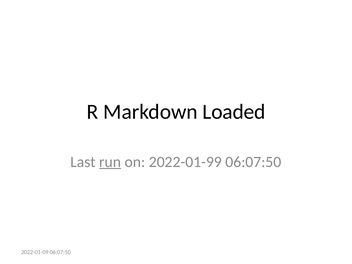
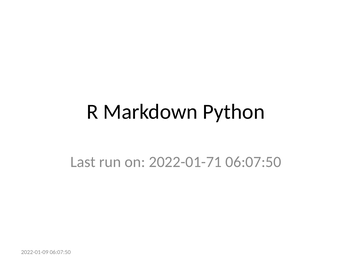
Loaded: Loaded -> Python
run underline: present -> none
2022-01-99: 2022-01-99 -> 2022-01-71
